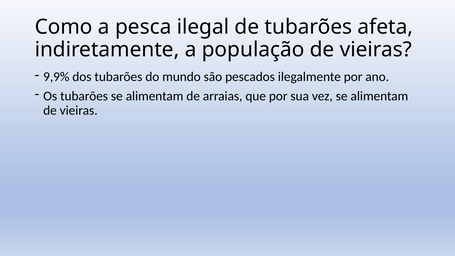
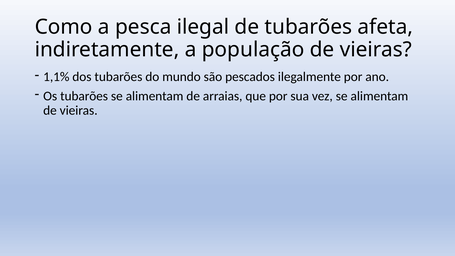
9,9%: 9,9% -> 1,1%
